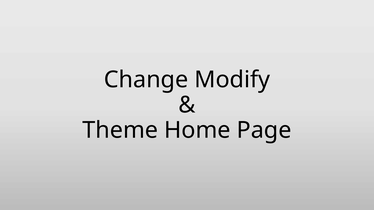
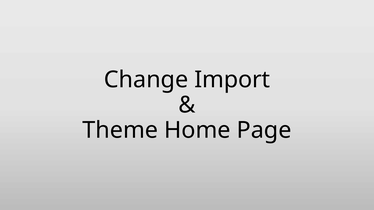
Modify: Modify -> Import
